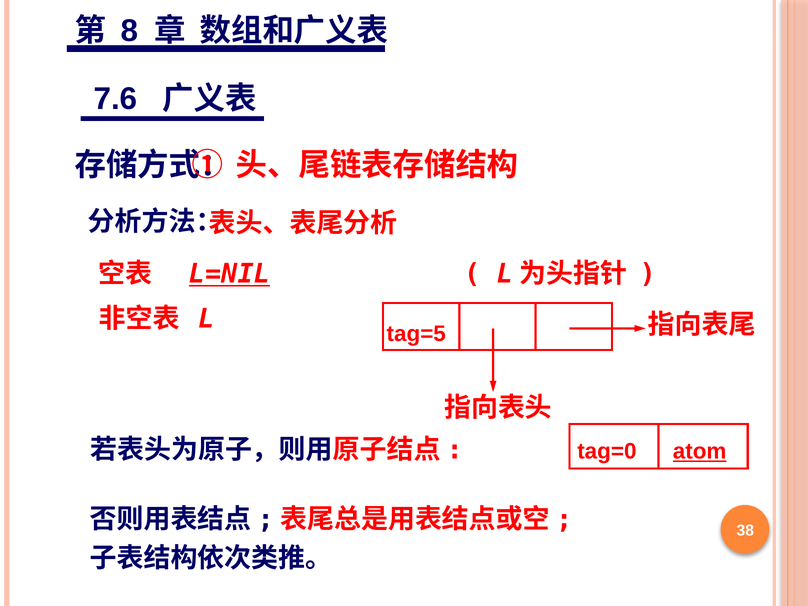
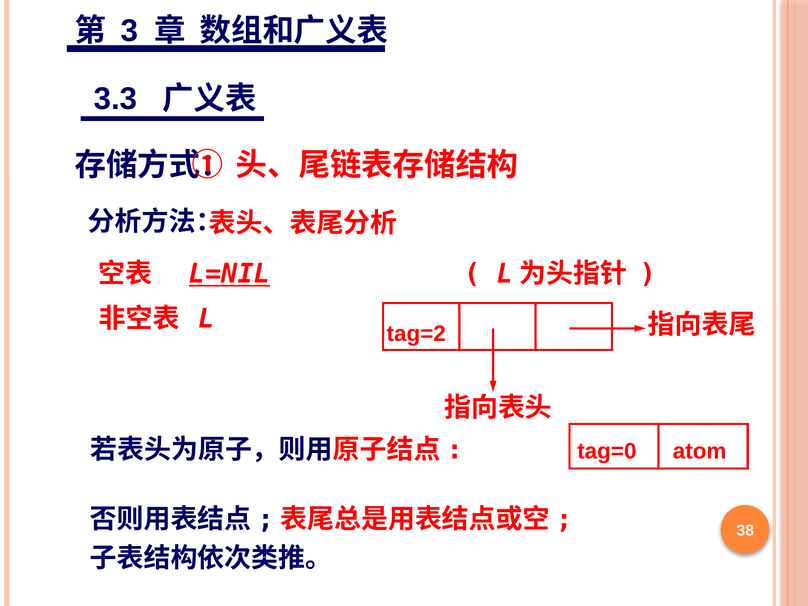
8: 8 -> 3
7.6: 7.6 -> 3.3
tag=5: tag=5 -> tag=2
atom underline: present -> none
